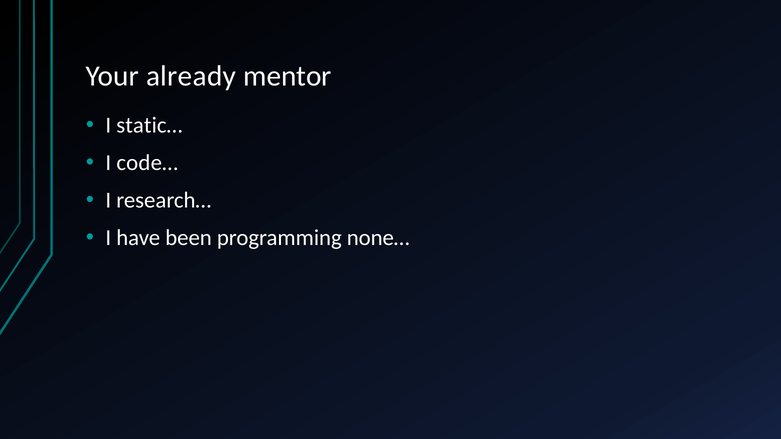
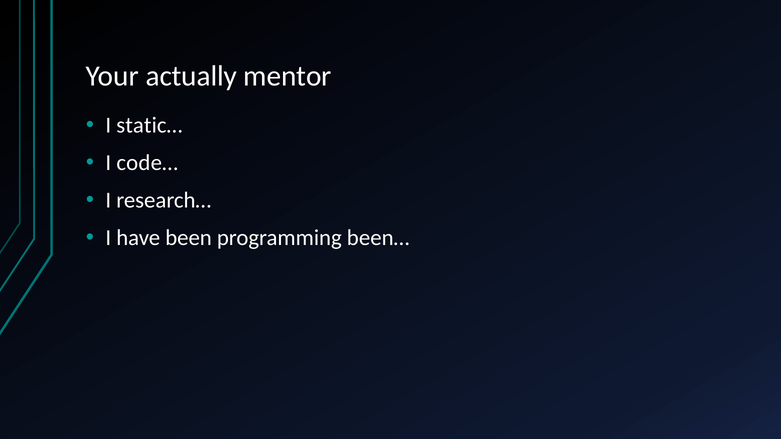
already: already -> actually
none…: none… -> been…
